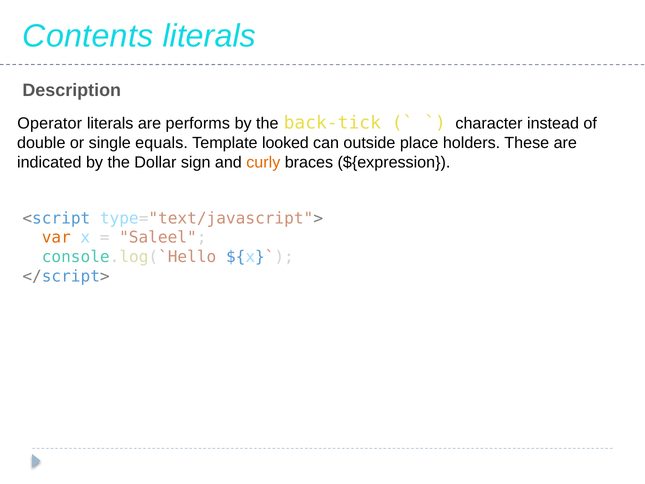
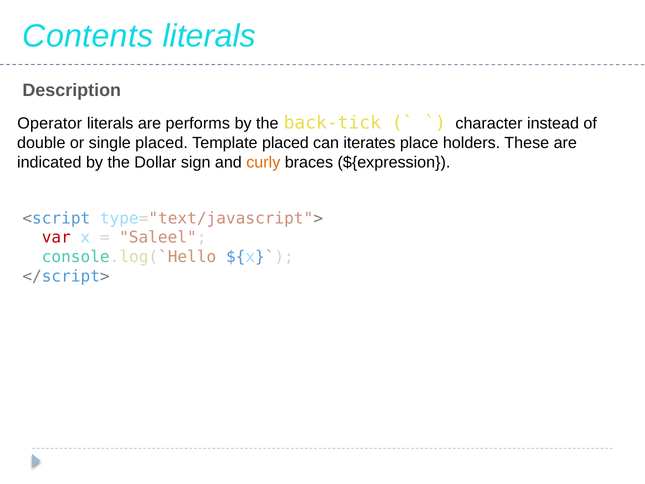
single equals: equals -> placed
Template looked: looked -> placed
outside: outside -> iterates
var colour: orange -> red
